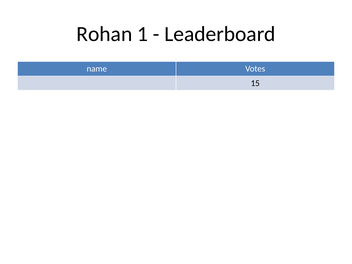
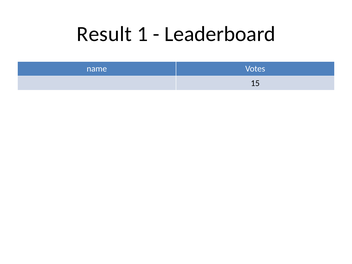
Rohan: Rohan -> Result
